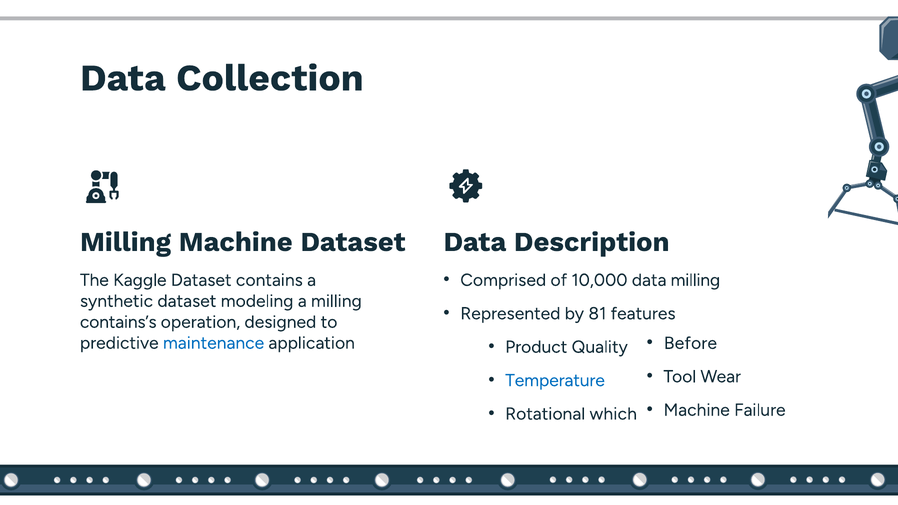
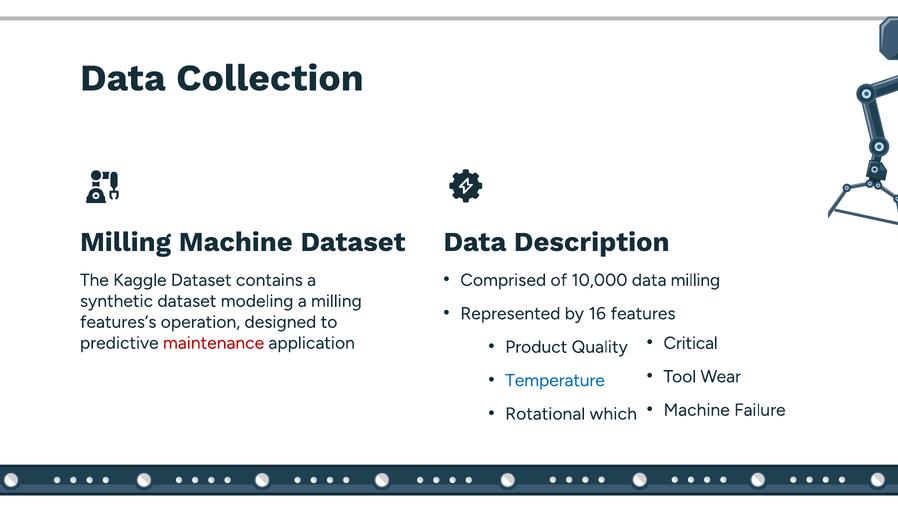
81: 81 -> 16
contains’s: contains’s -> features’s
Before: Before -> Critical
maintenance colour: blue -> red
